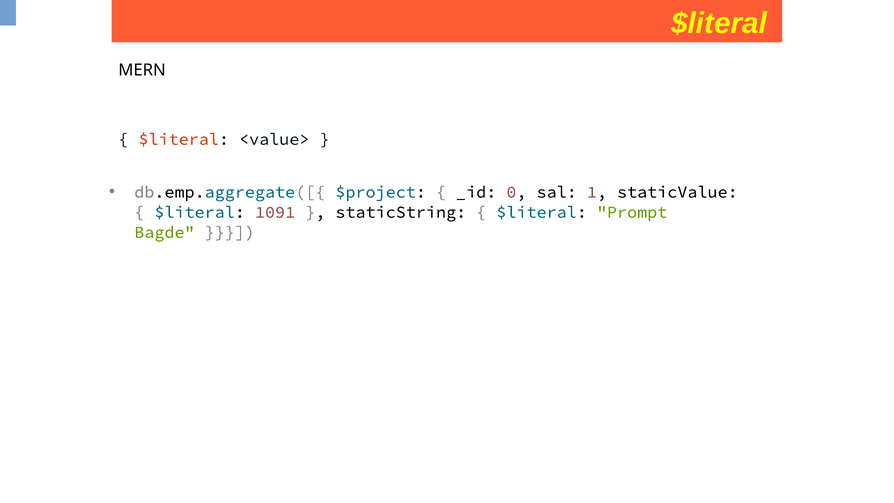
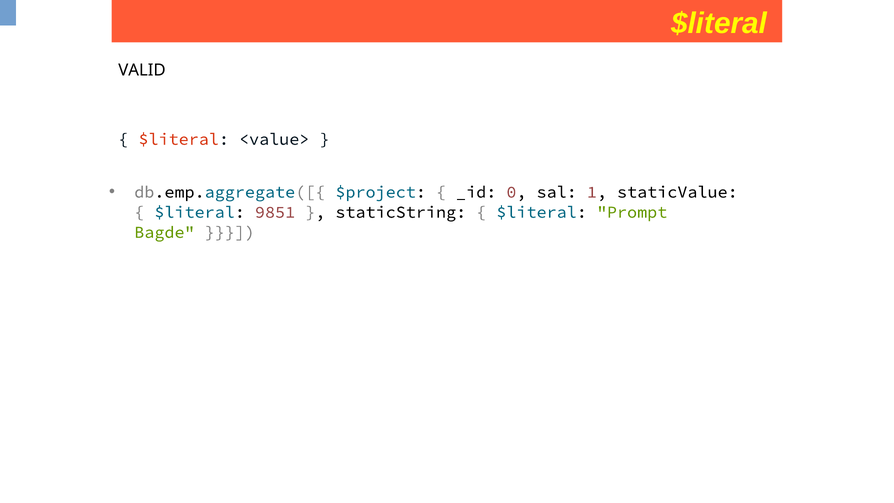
MERN: MERN -> VALID
1091: 1091 -> 9851
